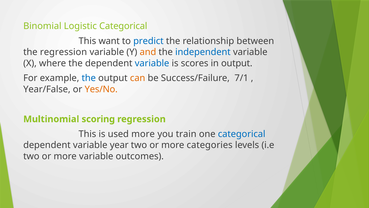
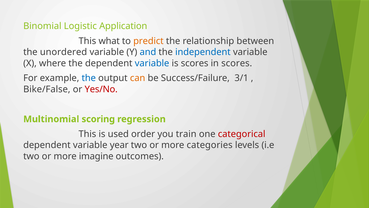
Logistic Categorical: Categorical -> Application
want: want -> what
predict colour: blue -> orange
the regression: regression -> unordered
and colour: orange -> blue
in output: output -> scores
7/1: 7/1 -> 3/1
Year/False: Year/False -> Bike/False
Yes/No colour: orange -> red
used more: more -> order
categorical at (242, 134) colour: blue -> red
more variable: variable -> imagine
